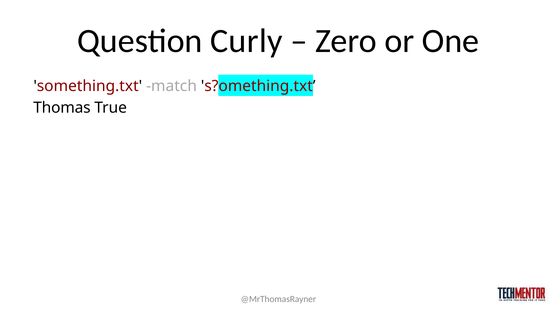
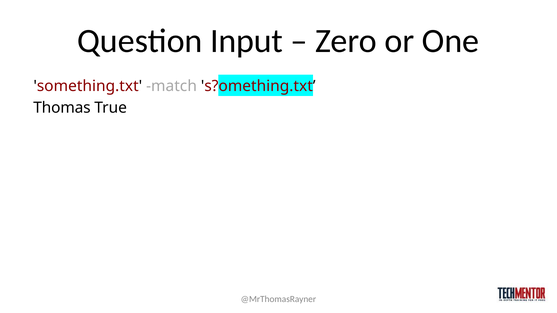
Curly: Curly -> Input
